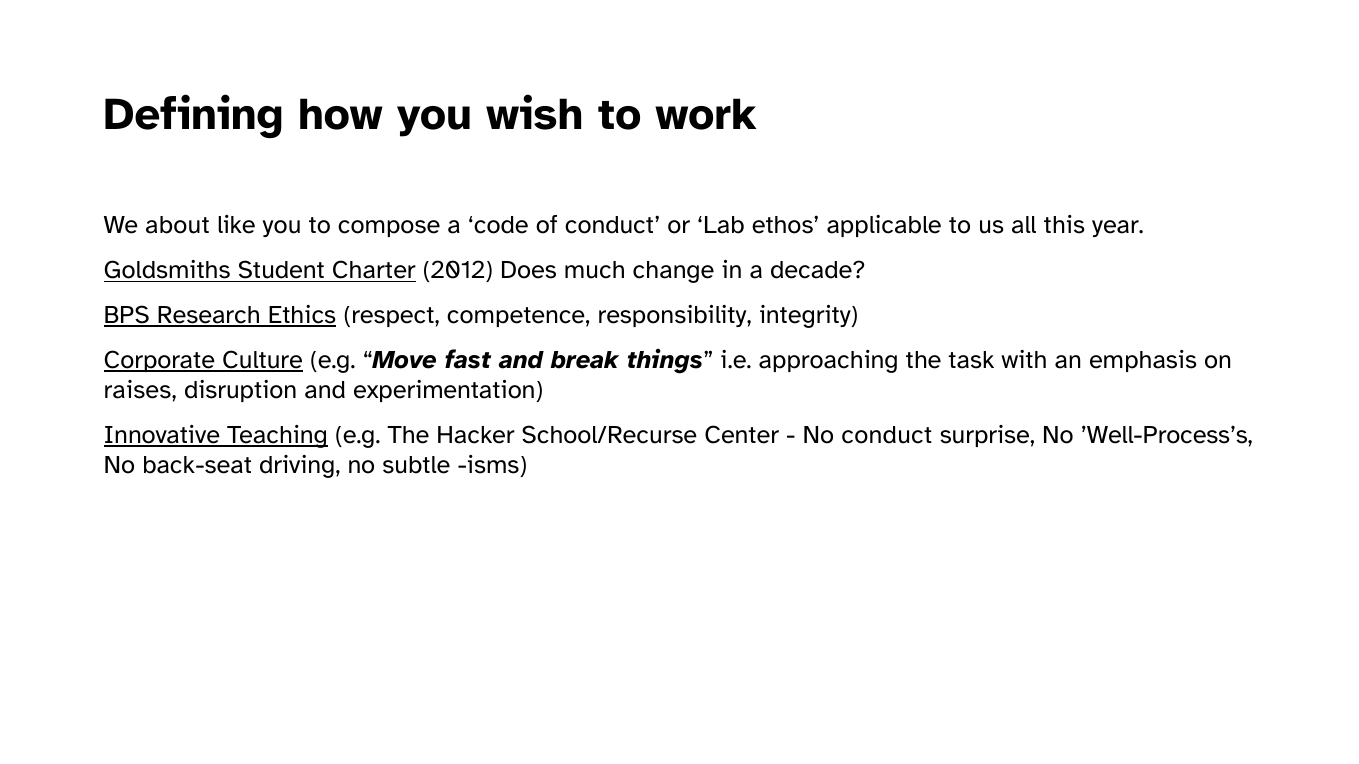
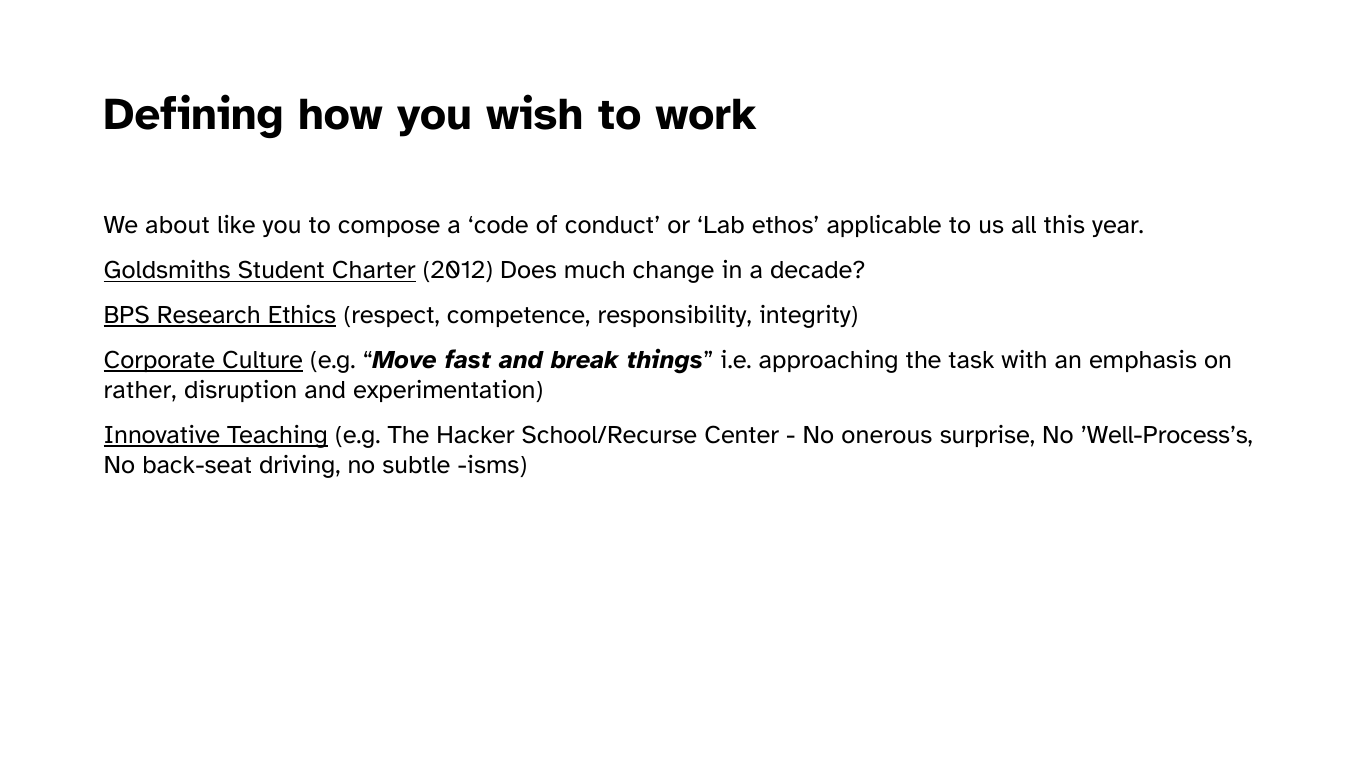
raises: raises -> rather
No conduct: conduct -> onerous
